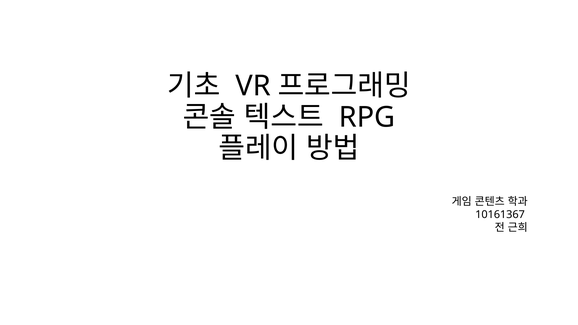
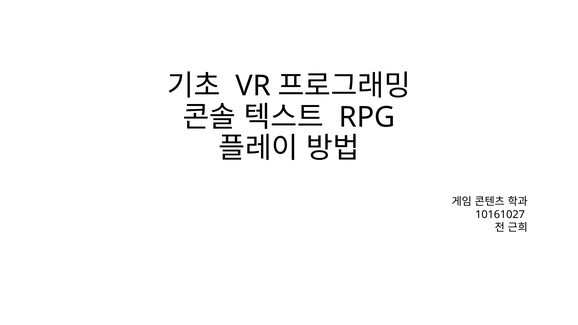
10161367: 10161367 -> 10161027
